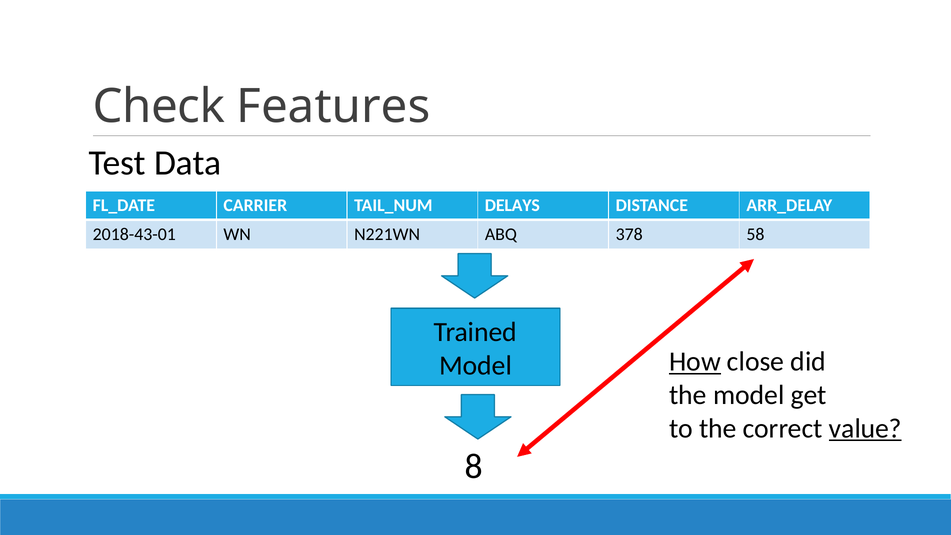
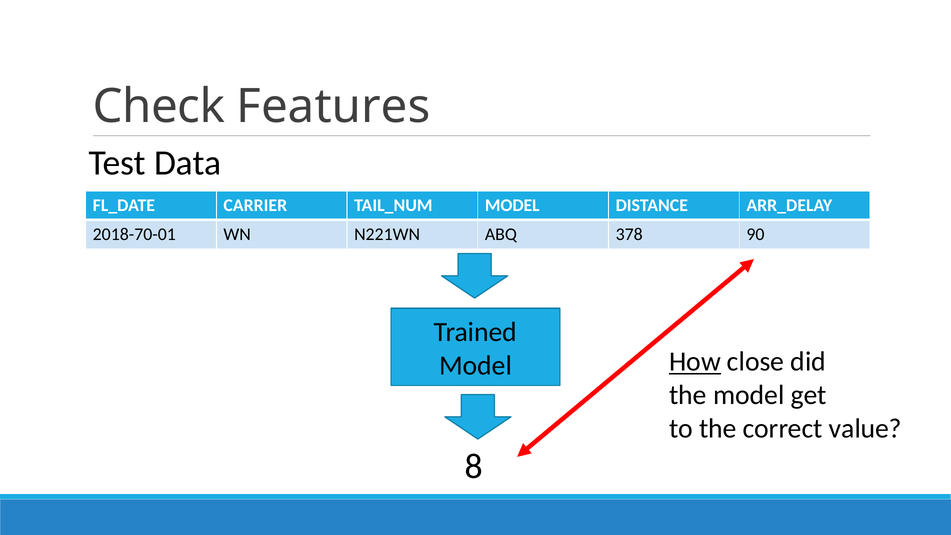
DELAYS at (512, 206): DELAYS -> MODEL
2018-43-01: 2018-43-01 -> 2018-70-01
58: 58 -> 90
value underline: present -> none
